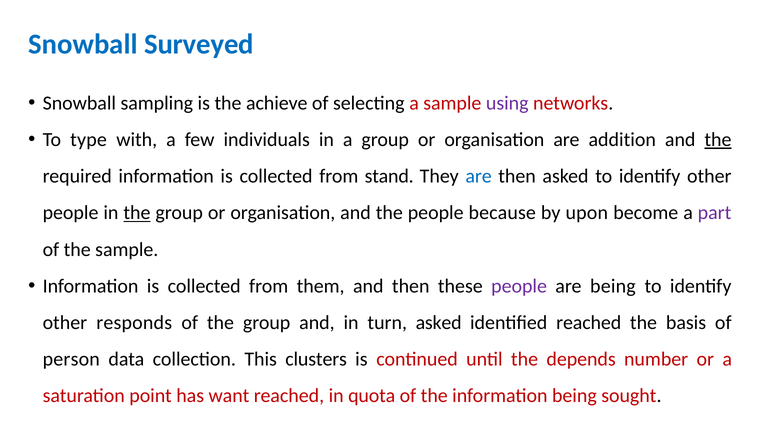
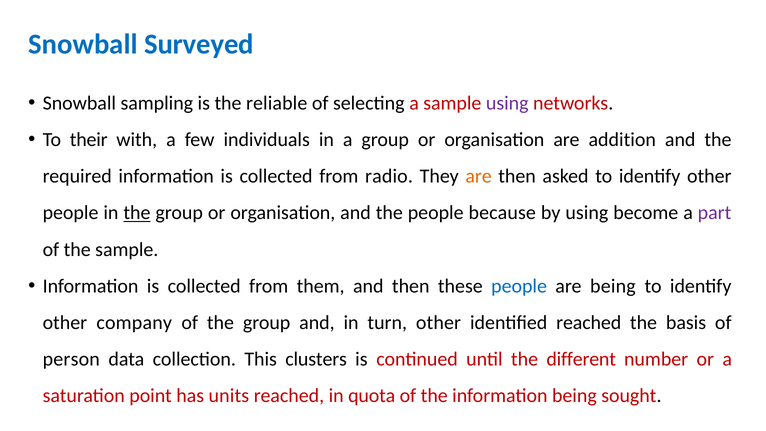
achieve: achieve -> reliable
type: type -> their
the at (718, 140) underline: present -> none
stand: stand -> radio
are at (479, 176) colour: blue -> orange
by upon: upon -> using
people at (519, 286) colour: purple -> blue
responds: responds -> company
turn asked: asked -> other
depends: depends -> different
want: want -> units
